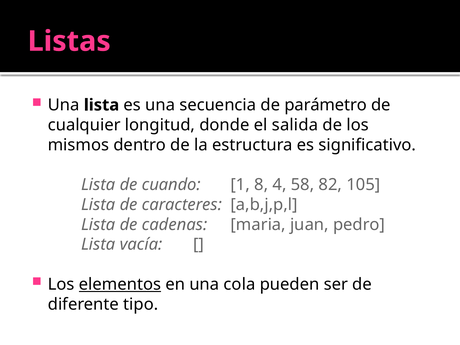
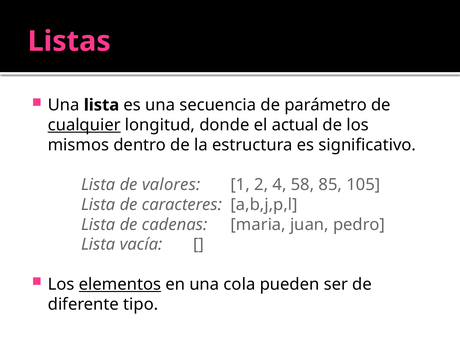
cualquier underline: none -> present
salida: salida -> actual
cuando: cuando -> valores
8: 8 -> 2
82: 82 -> 85
